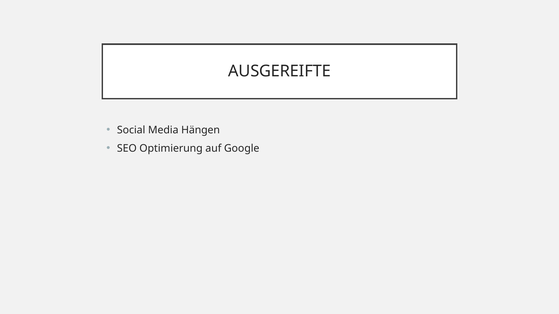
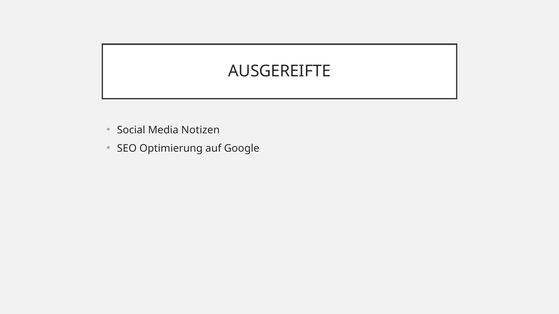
Hängen: Hängen -> Notizen
